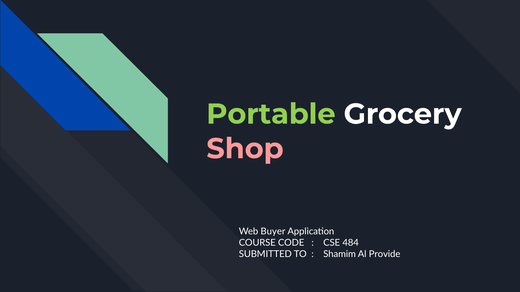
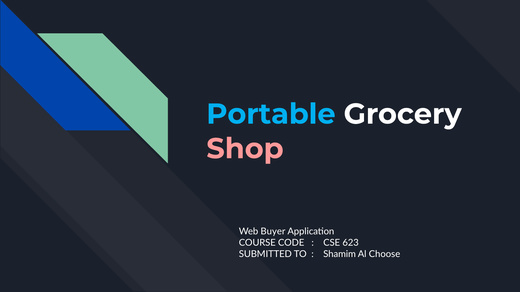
Portable colour: light green -> light blue
484: 484 -> 623
Provide: Provide -> Choose
